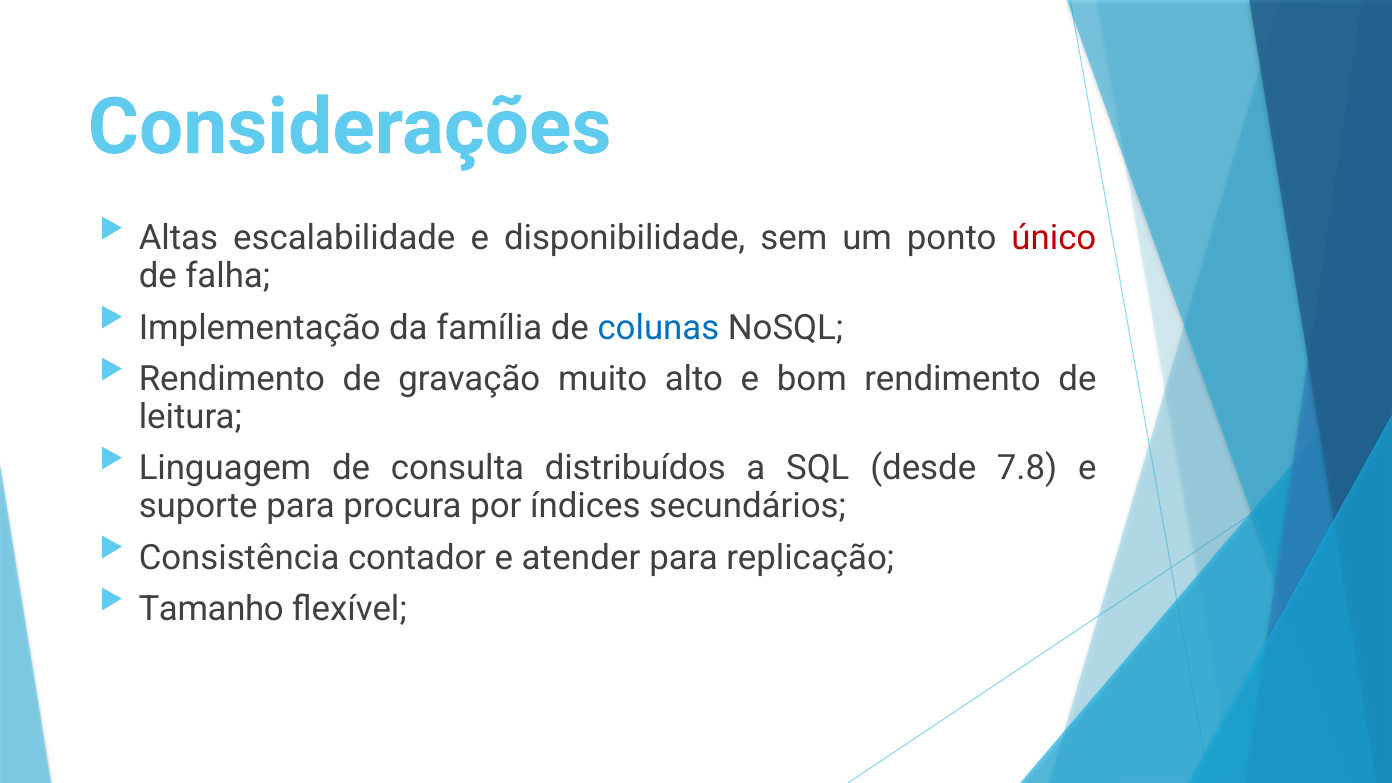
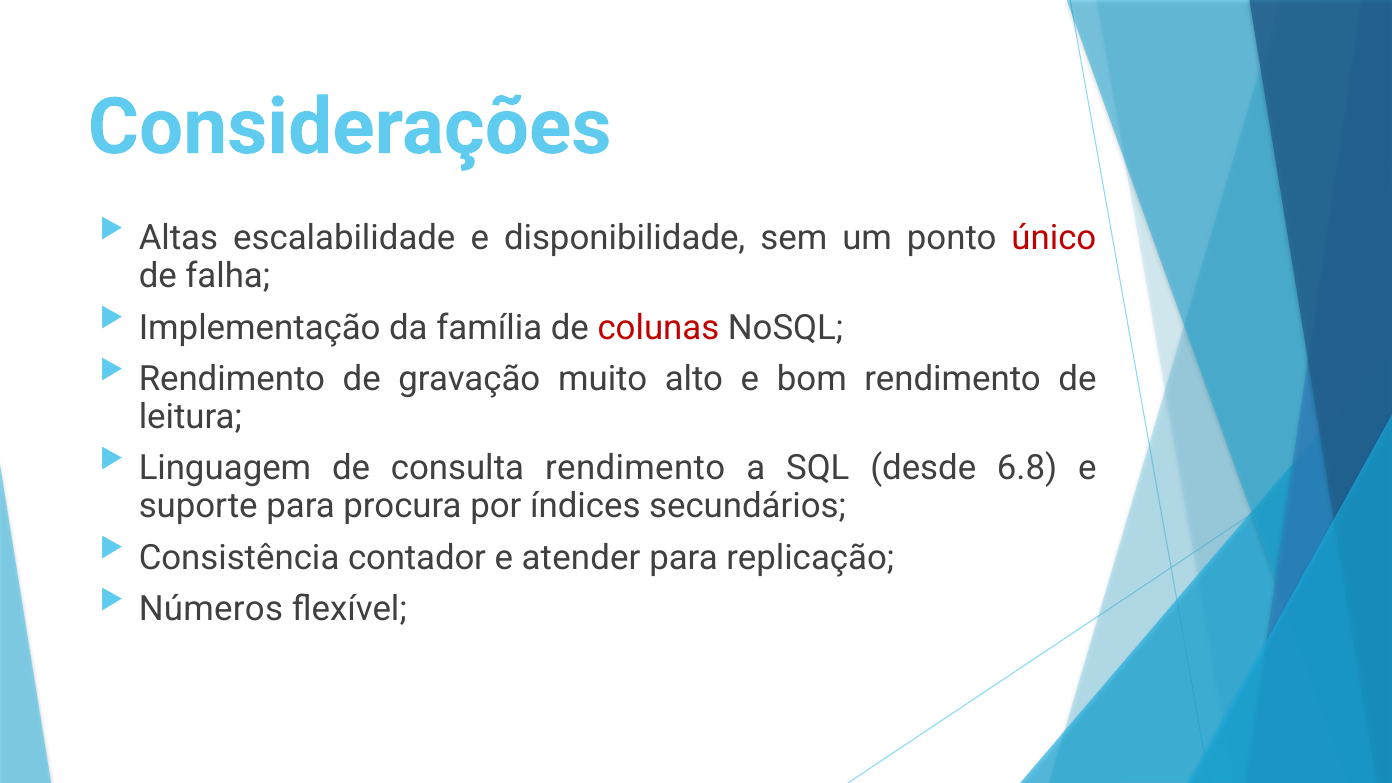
colunas colour: blue -> red
consulta distribuídos: distribuídos -> rendimento
7.8: 7.8 -> 6.8
Tamanho: Tamanho -> Números
